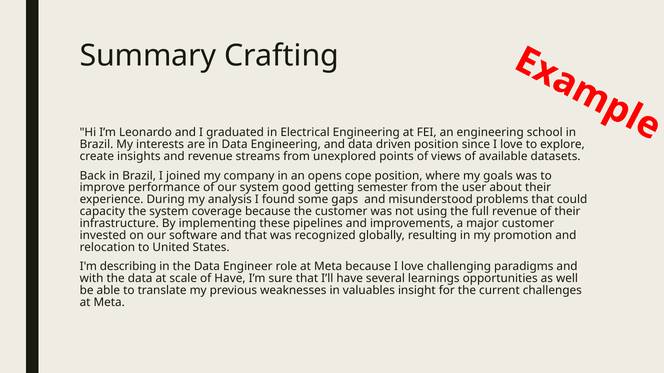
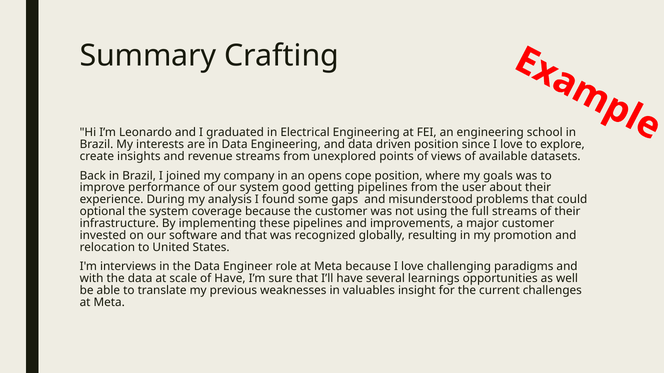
getting semester: semester -> pipelines
capacity: capacity -> optional
full revenue: revenue -> streams
describing: describing -> interviews
